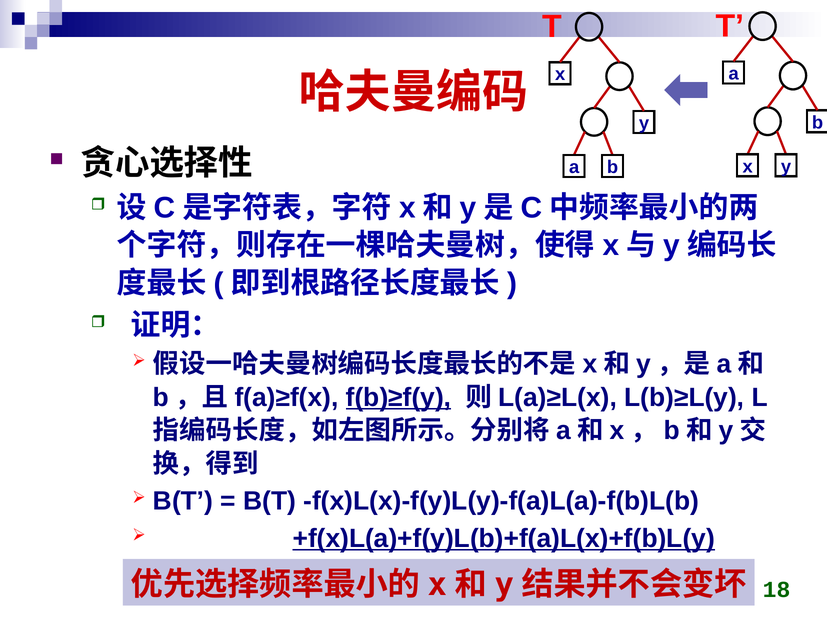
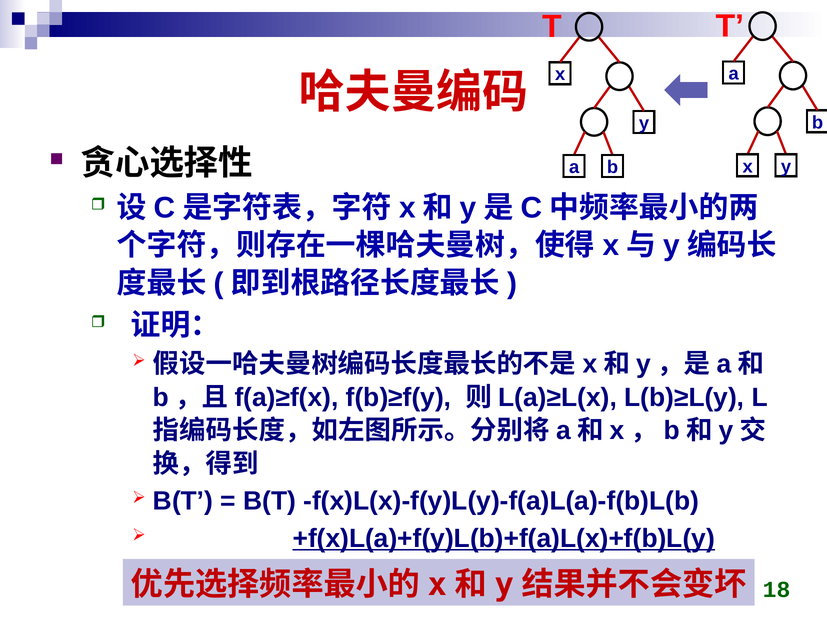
f(b)≥f(y underline: present -> none
